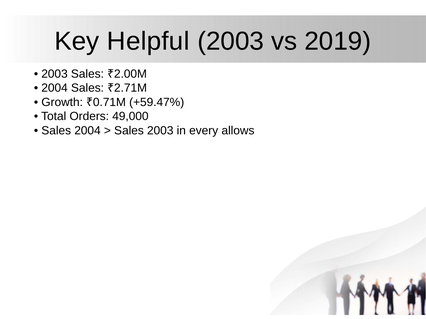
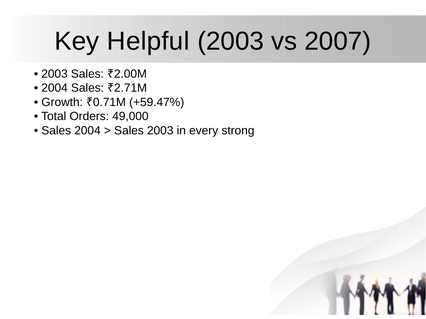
2019: 2019 -> 2007
allows: allows -> strong
